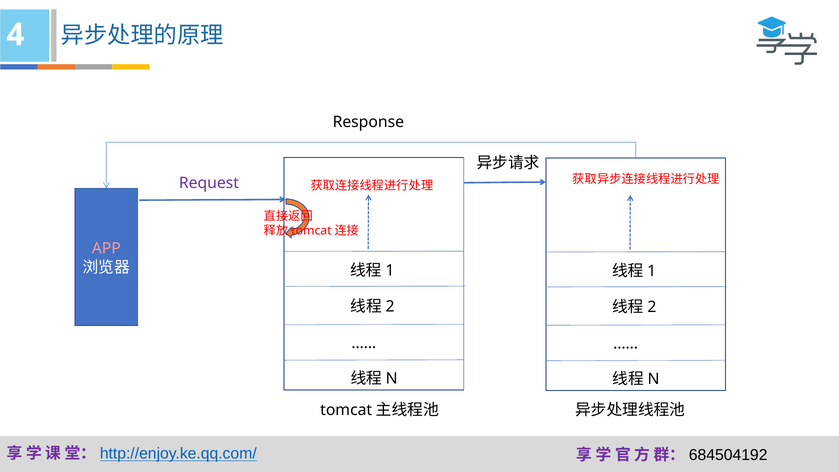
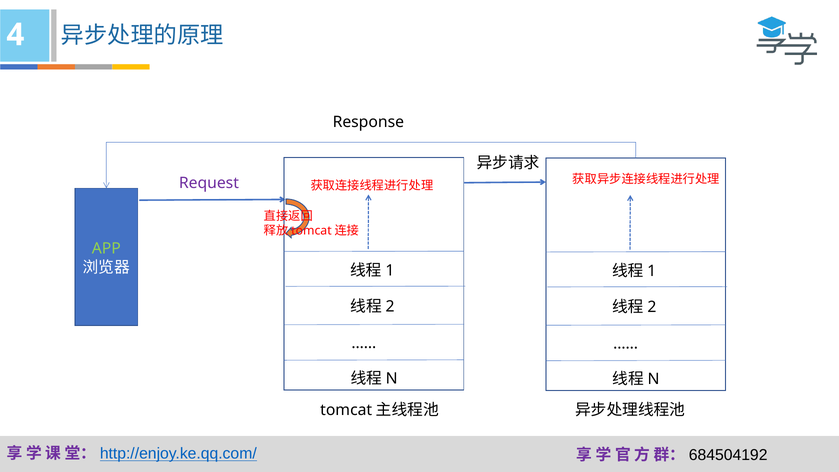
APP colour: pink -> light green
